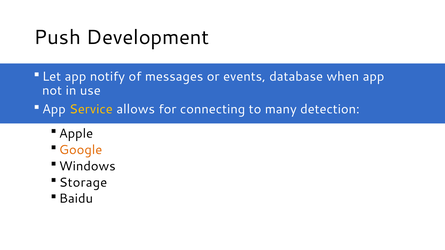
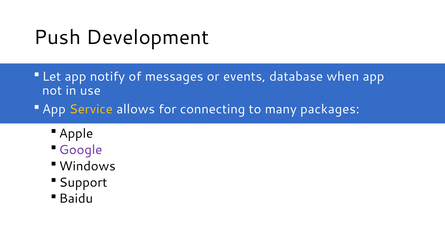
detection: detection -> packages
Google colour: orange -> purple
Storage: Storage -> Support
